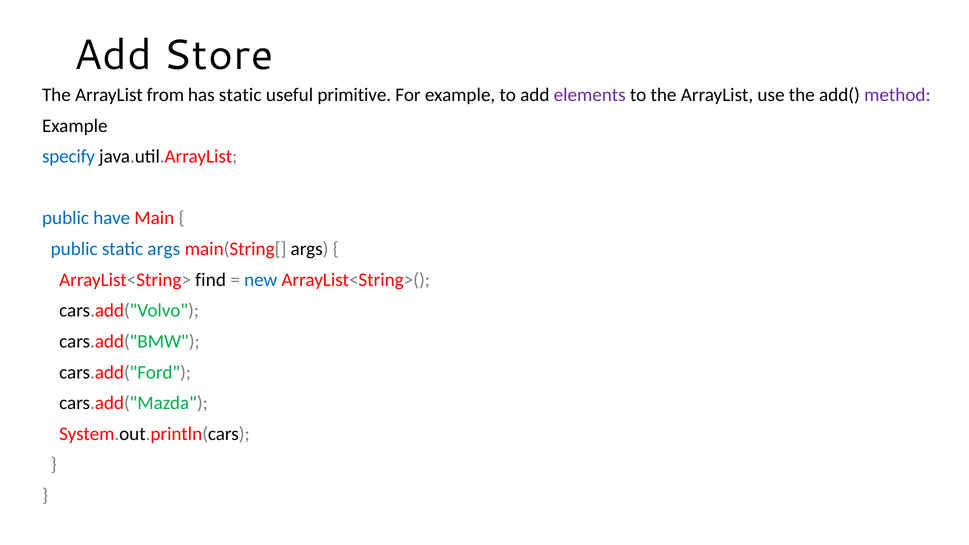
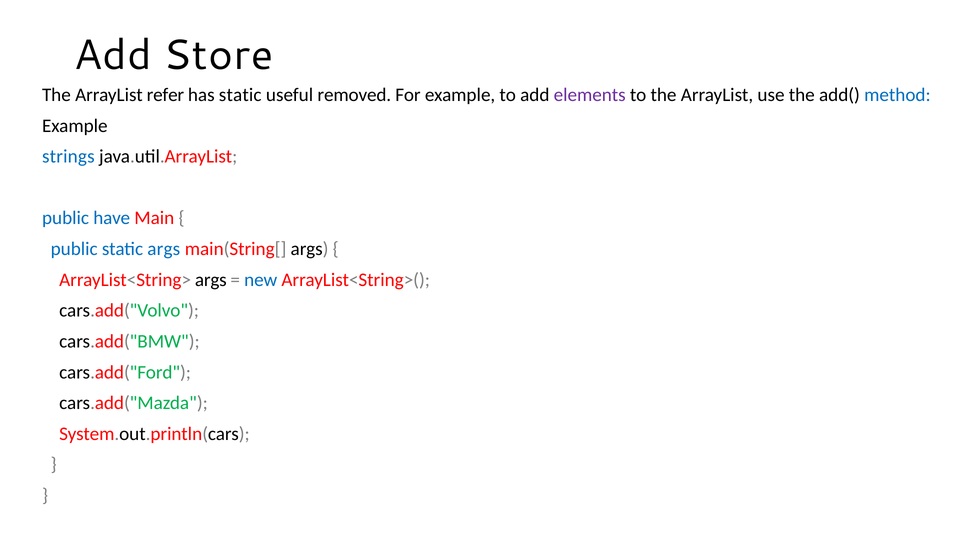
from: from -> refer
primitive: primitive -> removed
method colour: purple -> blue
specify: specify -> strings
ArrayList<String> find: find -> args
